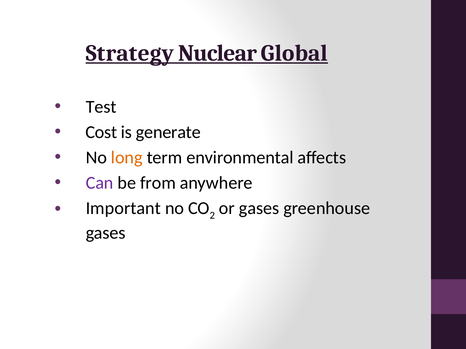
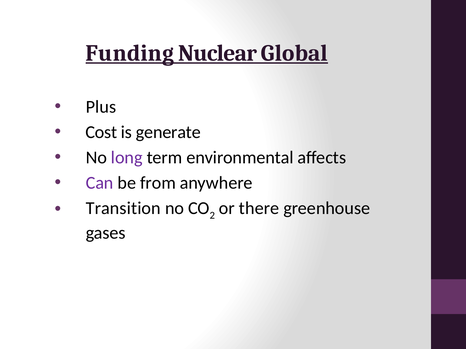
Strategy: Strategy -> Funding
Test: Test -> Plus
long colour: orange -> purple
Important: Important -> Transition
or gases: gases -> there
